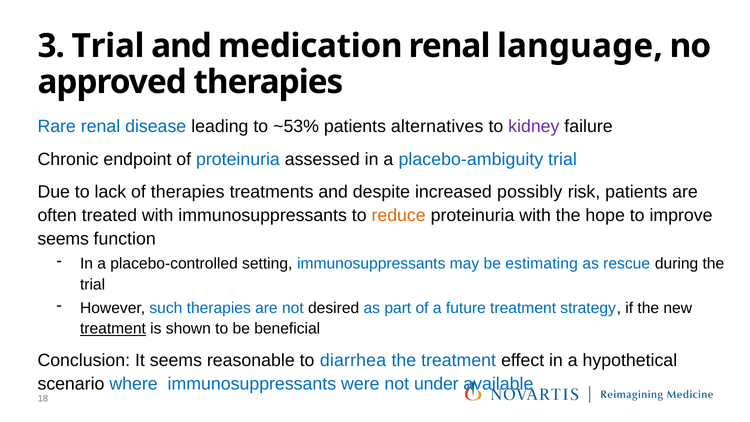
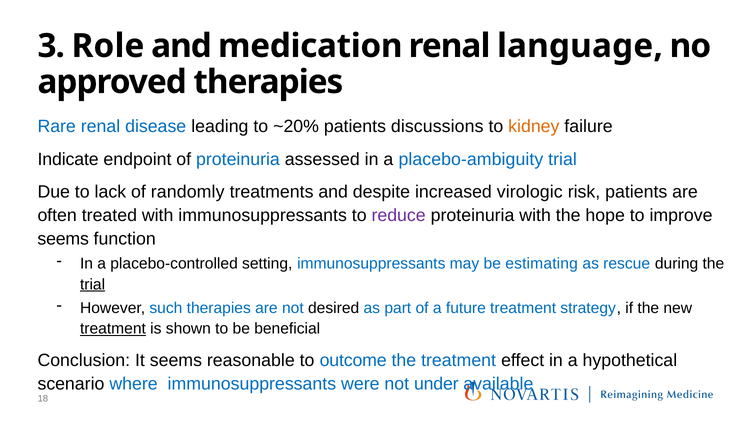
3 Trial: Trial -> Role
~53%: ~53% -> ~20%
alternatives: alternatives -> discussions
kidney colour: purple -> orange
Chronic: Chronic -> Indicate
of therapies: therapies -> randomly
possibly: possibly -> virologic
reduce colour: orange -> purple
trial at (93, 284) underline: none -> present
diarrhea: diarrhea -> outcome
